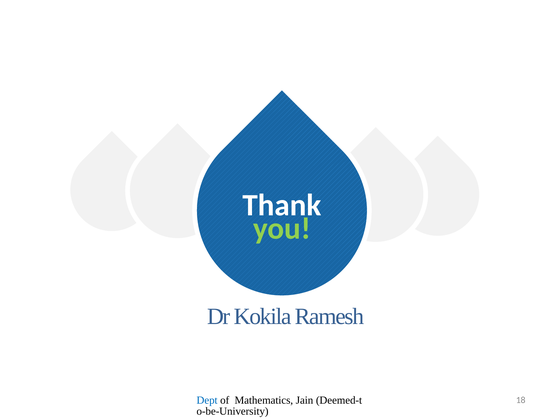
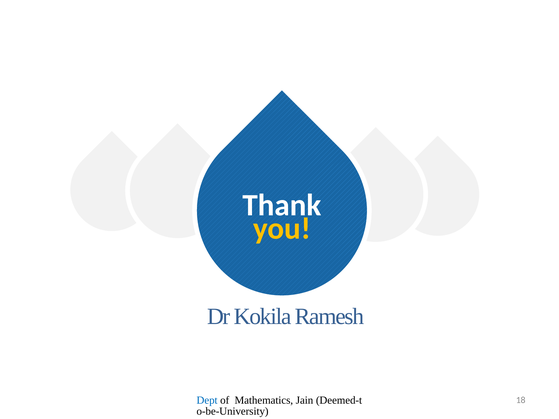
you colour: light green -> yellow
